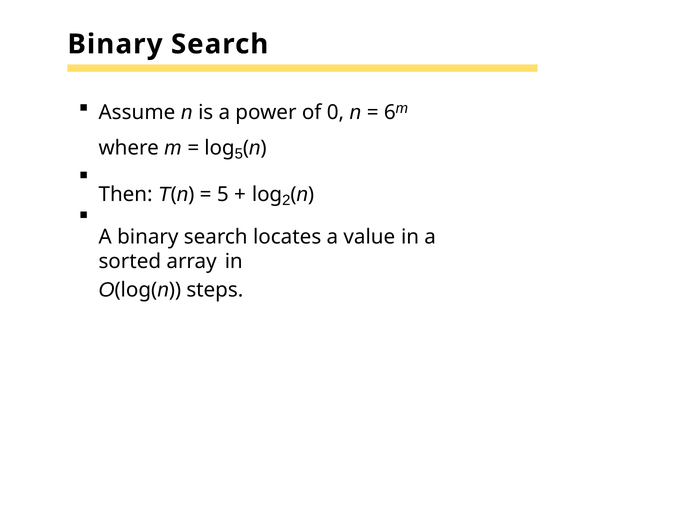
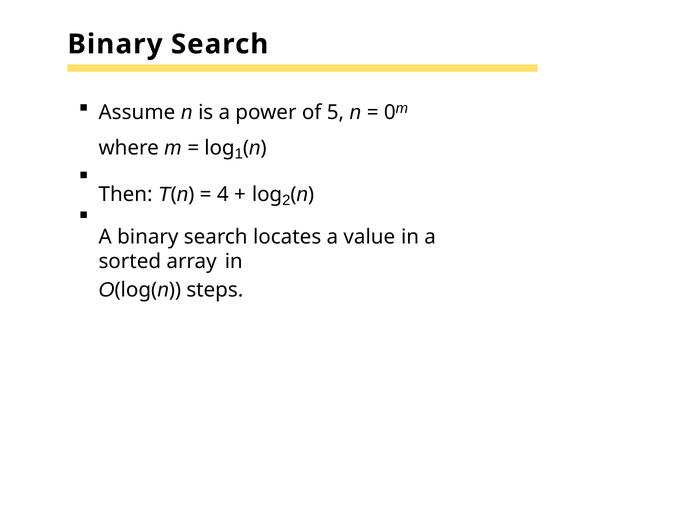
0: 0 -> 5
6: 6 -> 0
5 at (239, 154): 5 -> 1
5 at (223, 195): 5 -> 4
